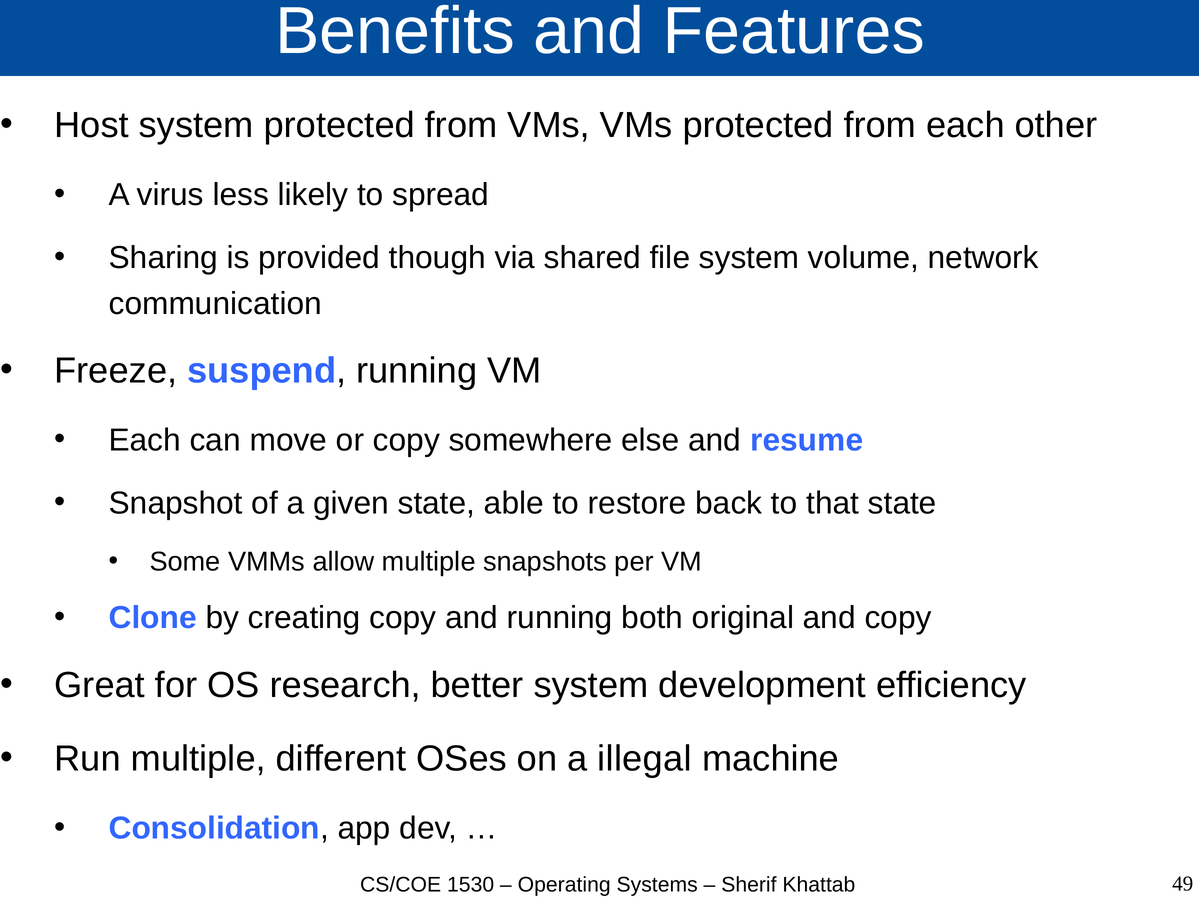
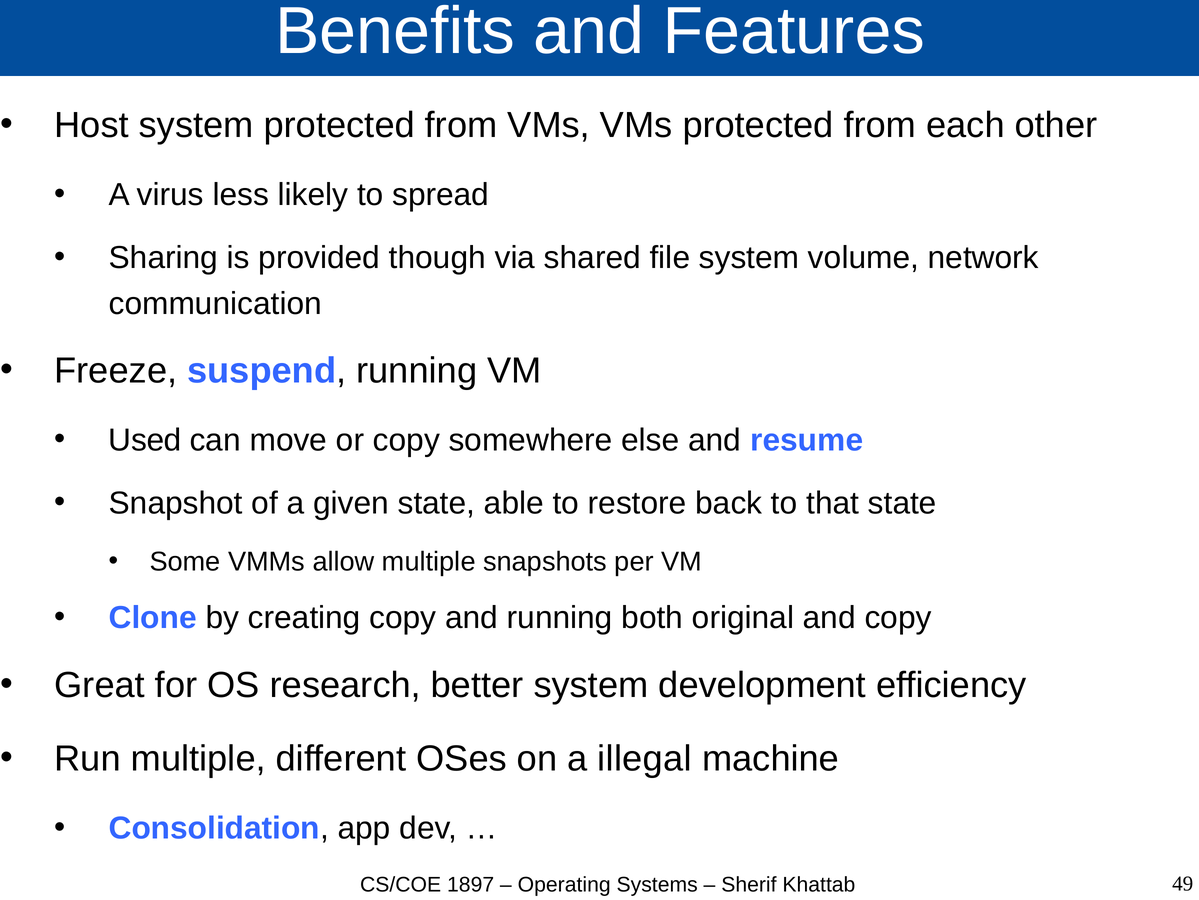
Each at (145, 440): Each -> Used
1530: 1530 -> 1897
